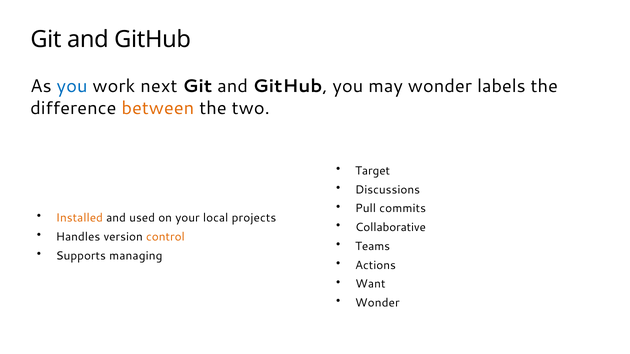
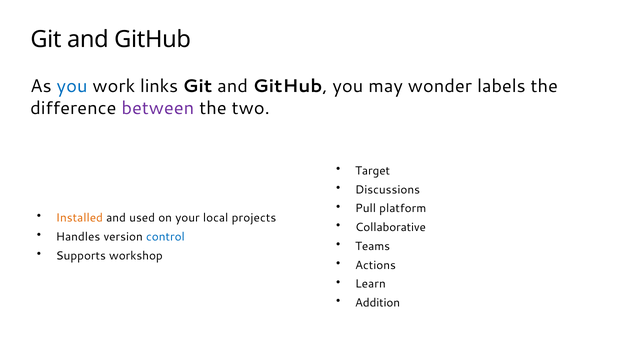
next: next -> links
between colour: orange -> purple
commits: commits -> platform
control colour: orange -> blue
managing: managing -> workshop
Want: Want -> Learn
Wonder at (377, 303): Wonder -> Addition
